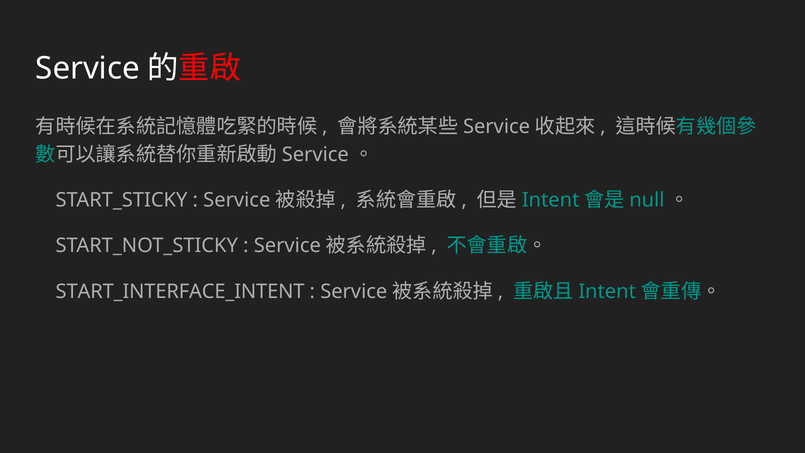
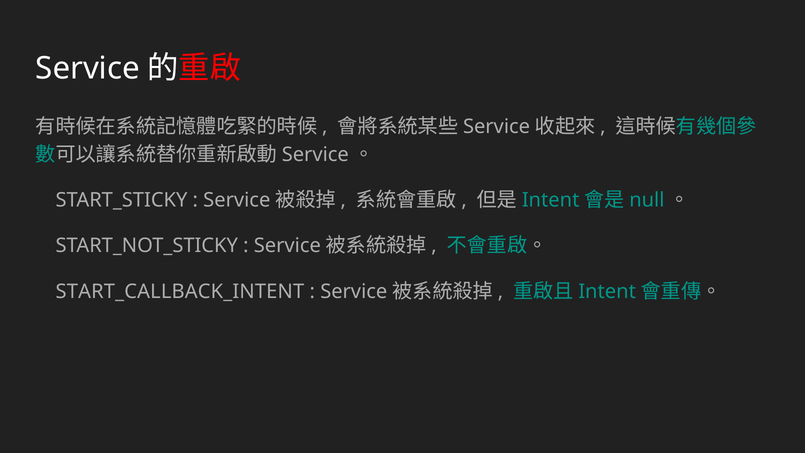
START_INTERFACE_INTENT: START_INTERFACE_INTENT -> START_CALLBACK_INTENT
